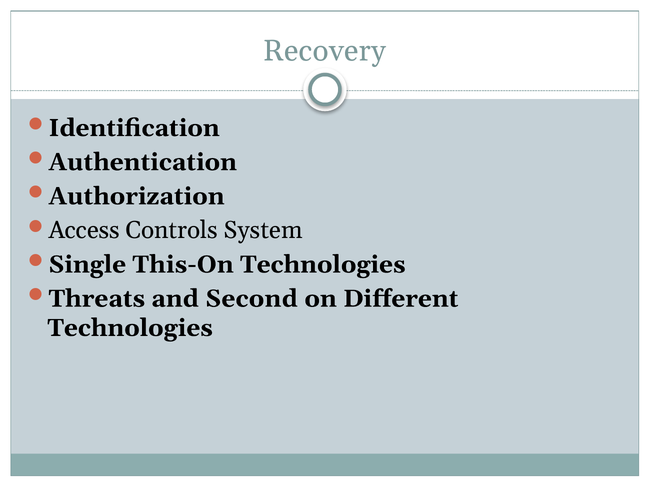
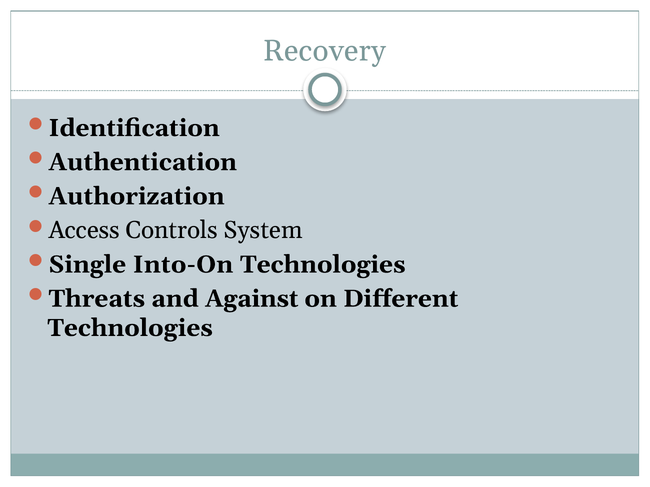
This-On: This-On -> Into-On
Second: Second -> Against
